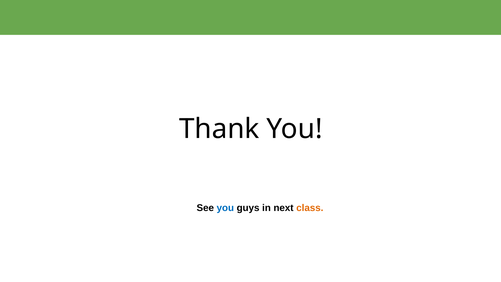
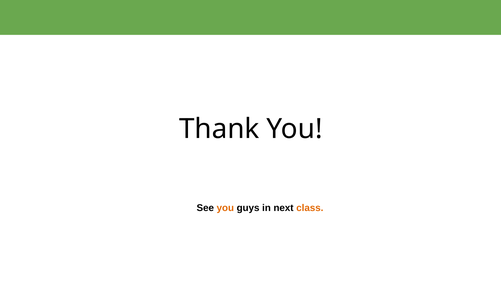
you at (225, 208) colour: blue -> orange
